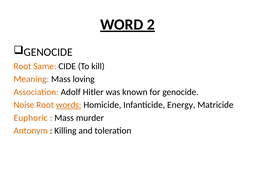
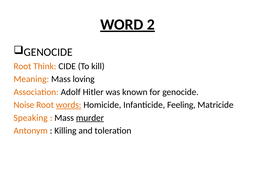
Same: Same -> Think
Energy: Energy -> Feeling
Euphoric: Euphoric -> Speaking
murder underline: none -> present
